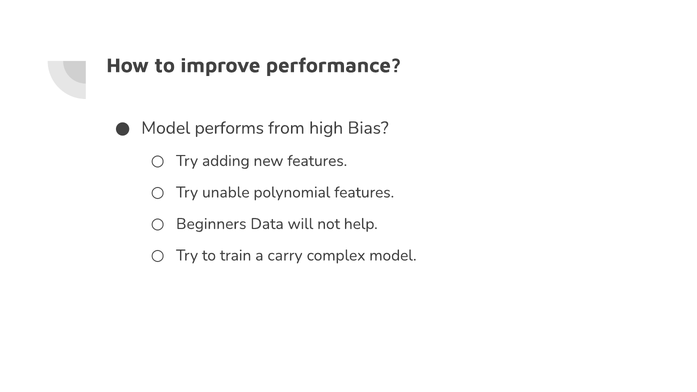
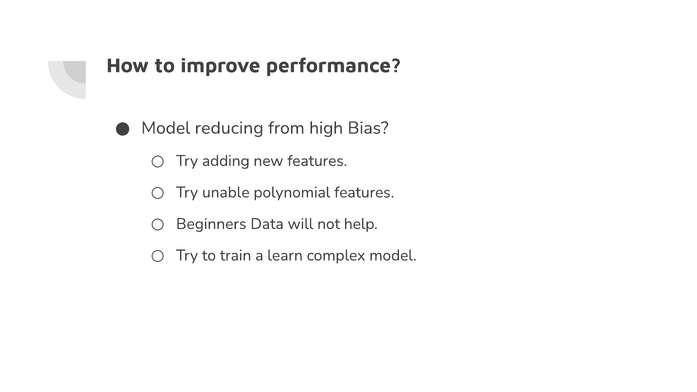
performs: performs -> reducing
carry: carry -> learn
